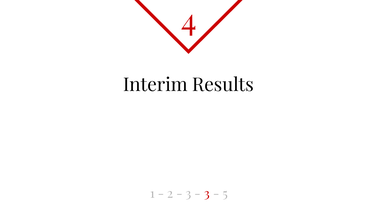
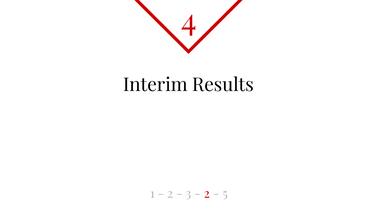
3 at (207, 194): 3 -> 2
